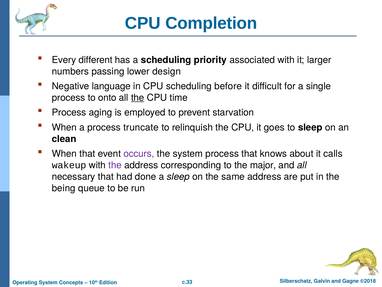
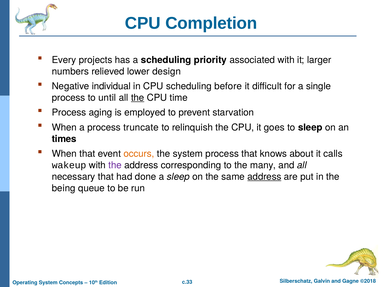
different: different -> projects
passing: passing -> relieved
language: language -> individual
onto: onto -> until
clean: clean -> times
occurs colour: purple -> orange
major: major -> many
address at (264, 176) underline: none -> present
